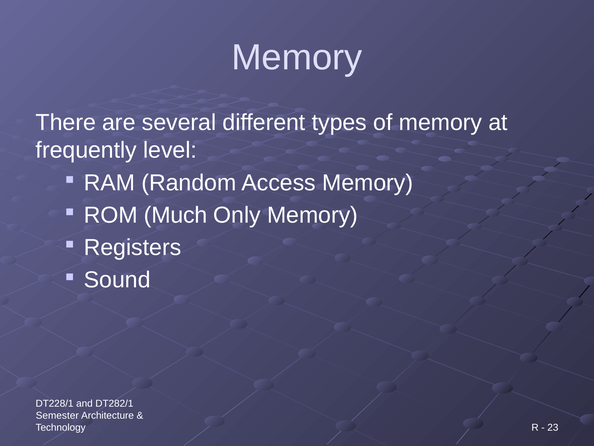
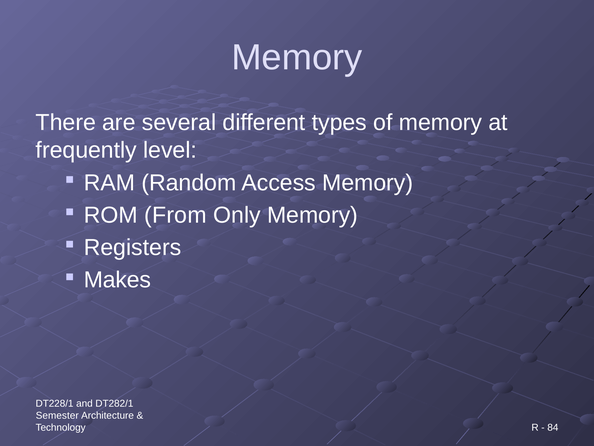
Much: Much -> From
Sound: Sound -> Makes
23: 23 -> 84
